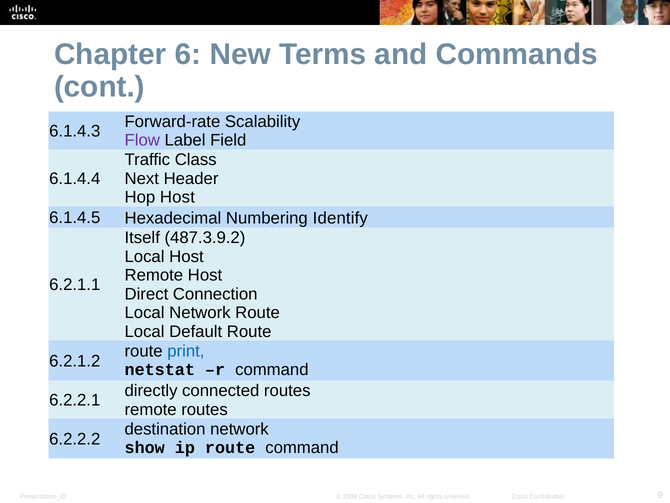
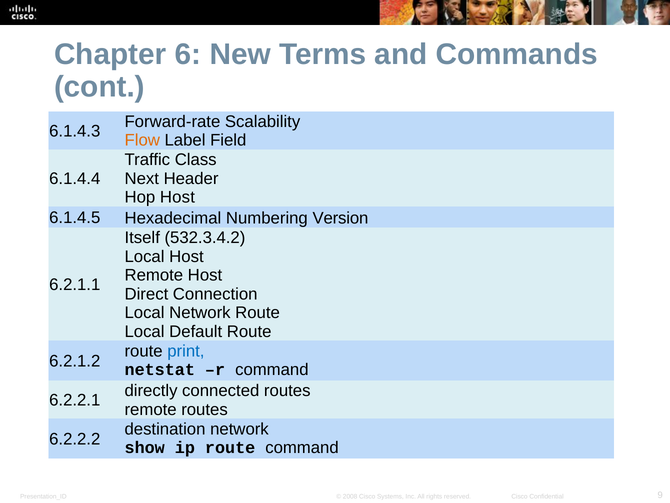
Flow colour: purple -> orange
Identify: Identify -> Version
487.3.9.2: 487.3.9.2 -> 532.3.4.2
